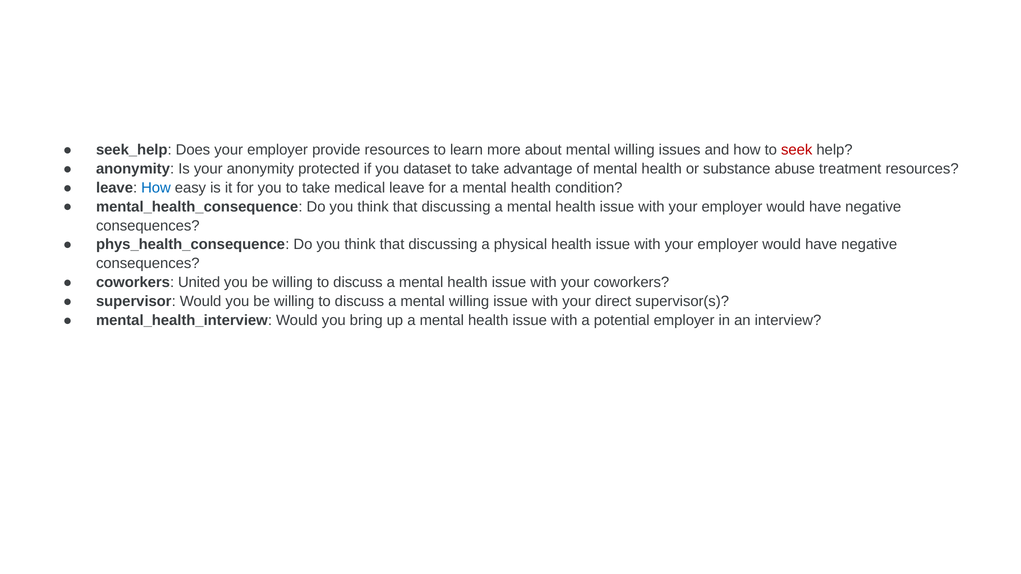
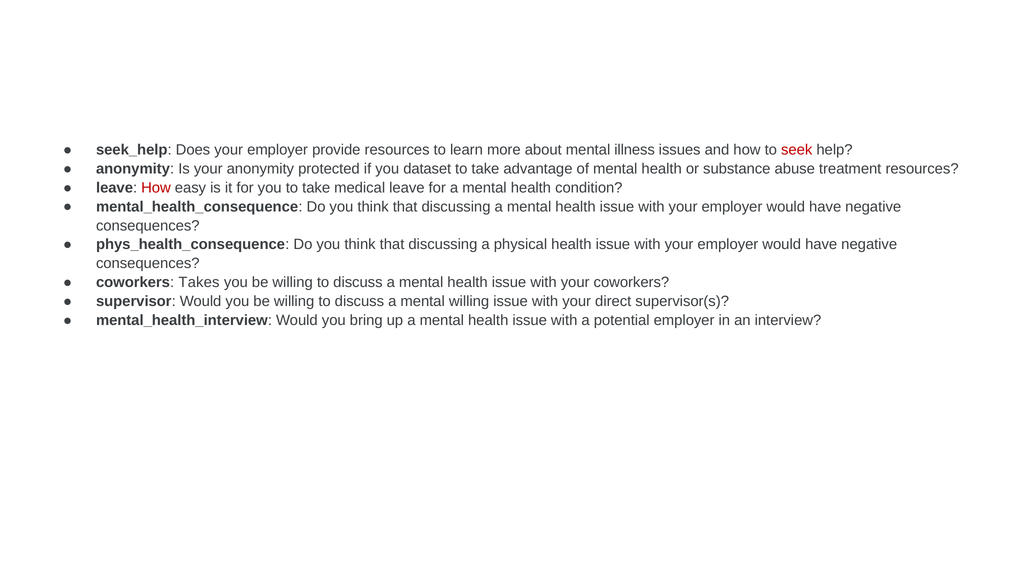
about mental willing: willing -> illness
How at (156, 188) colour: blue -> red
United: United -> Takes
